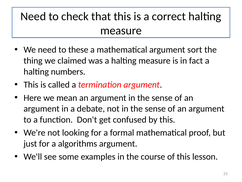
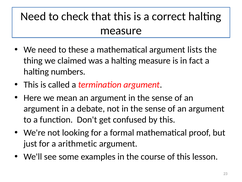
sort: sort -> lists
algorithms: algorithms -> arithmetic
